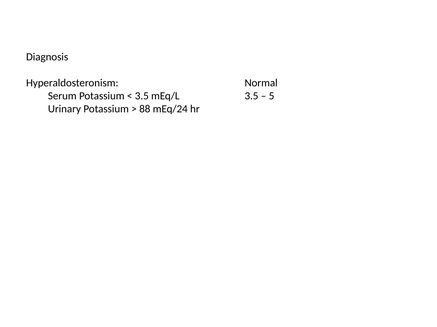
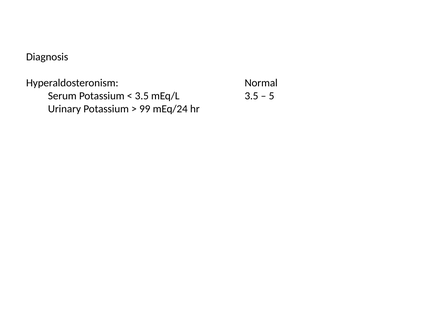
88: 88 -> 99
